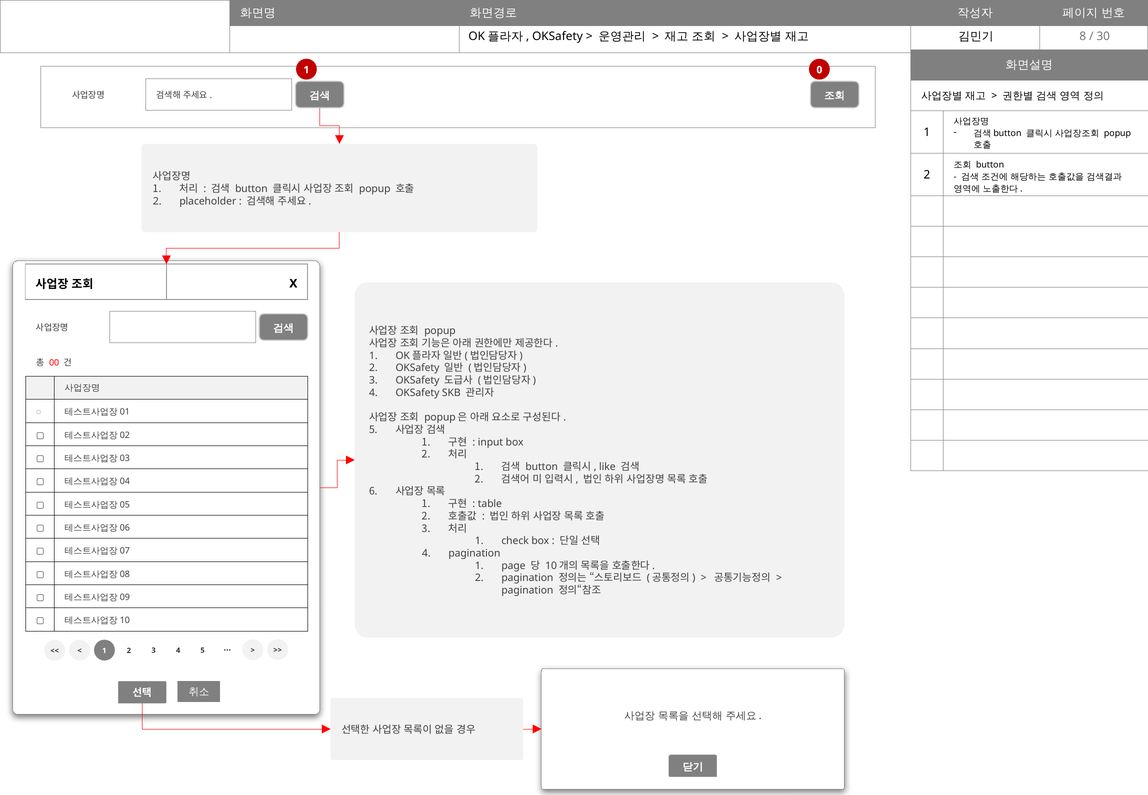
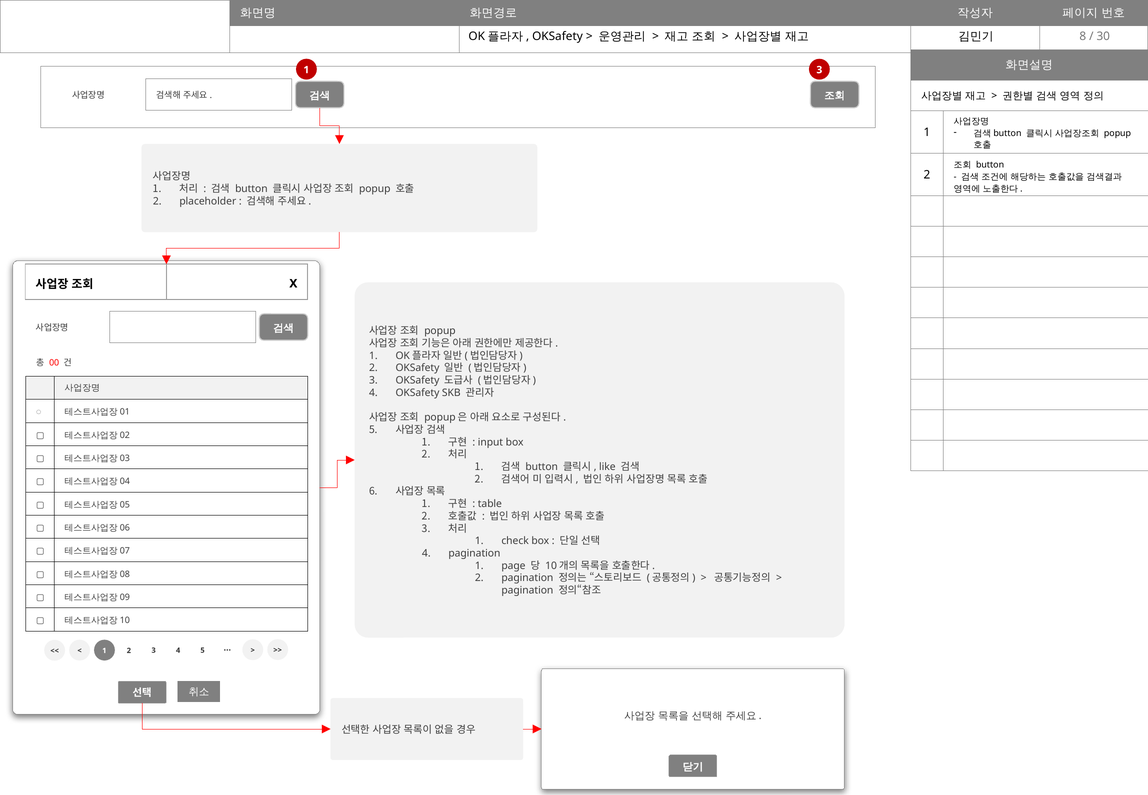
1 0: 0 -> 3
